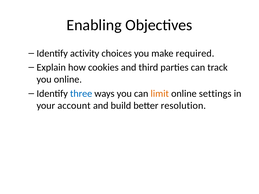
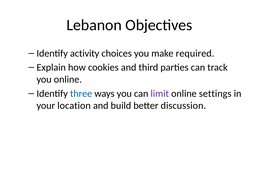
Enabling: Enabling -> Lebanon
limit colour: orange -> purple
account: account -> location
resolution: resolution -> discussion
